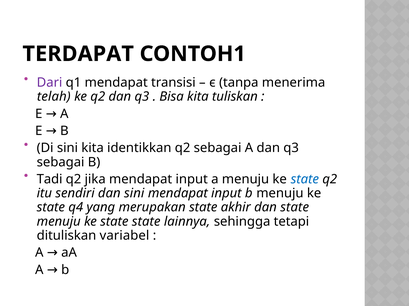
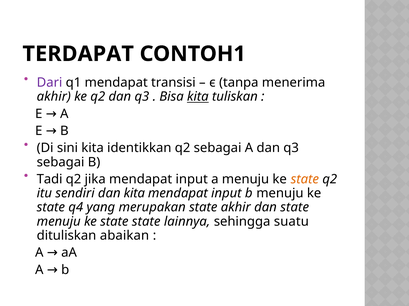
telah at (54, 97): telah -> akhir
kita at (198, 97) underline: none -> present
state at (305, 180) colour: blue -> orange
dan sini: sini -> kita
tetapi: tetapi -> suatu
variabel: variabel -> abaikan
